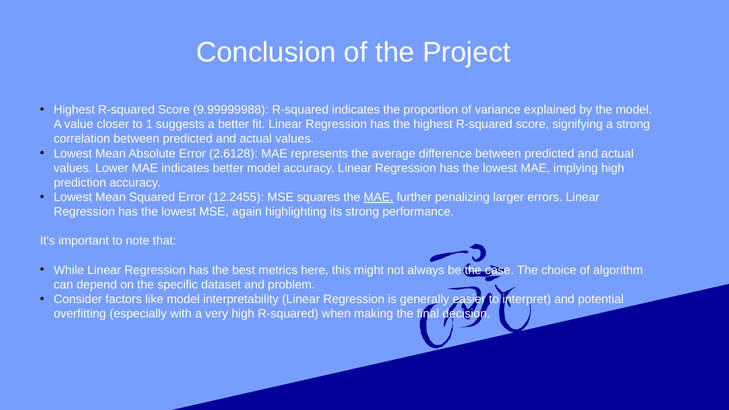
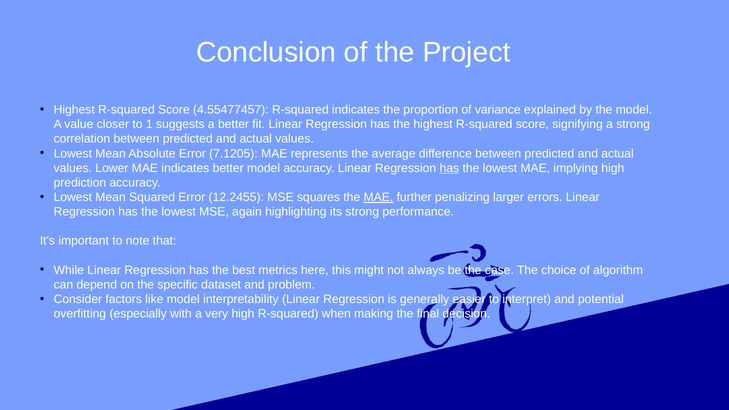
9.99999988: 9.99999988 -> 4.55477457
2.6128: 2.6128 -> 7.1205
has at (449, 168) underline: none -> present
